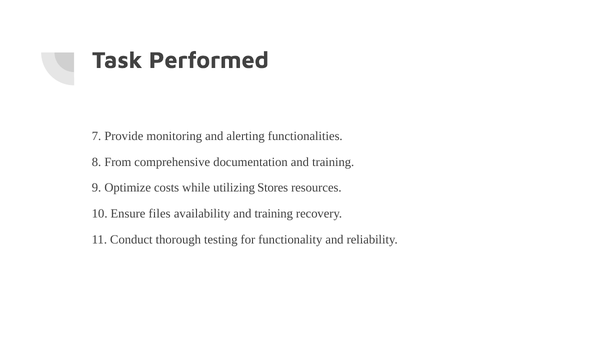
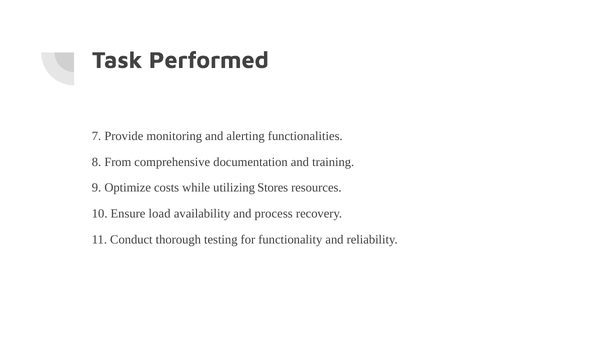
files: files -> load
availability and training: training -> process
